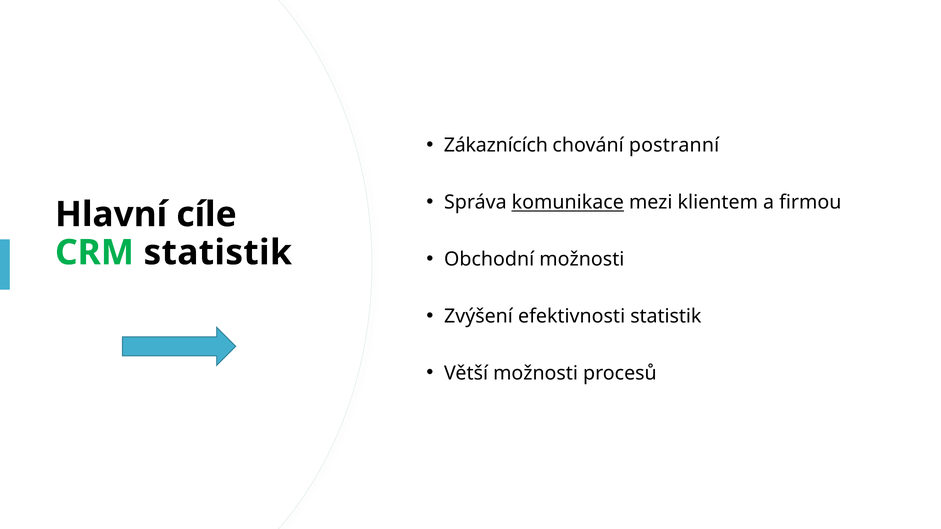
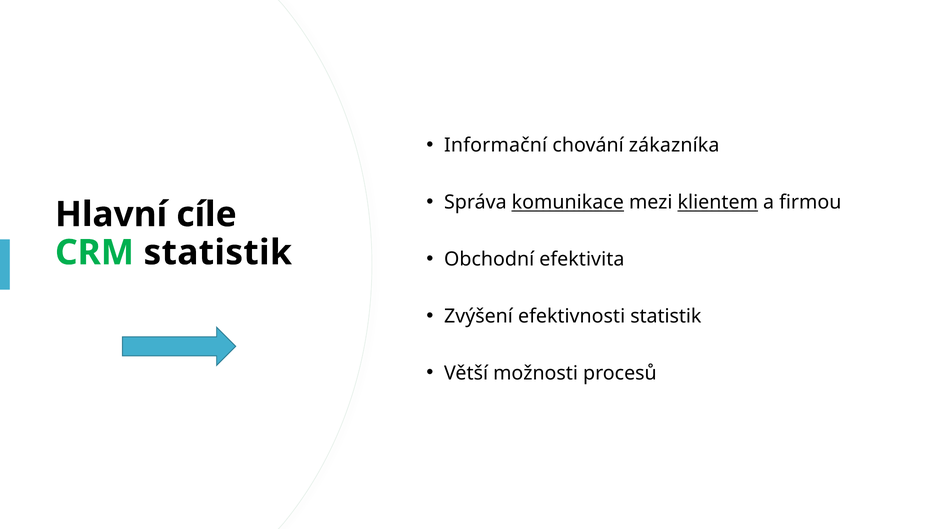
Zákaznících: Zákaznících -> Informační
postranní: postranní -> zákazníka
klientem underline: none -> present
Obchodní možnosti: možnosti -> efektivita
